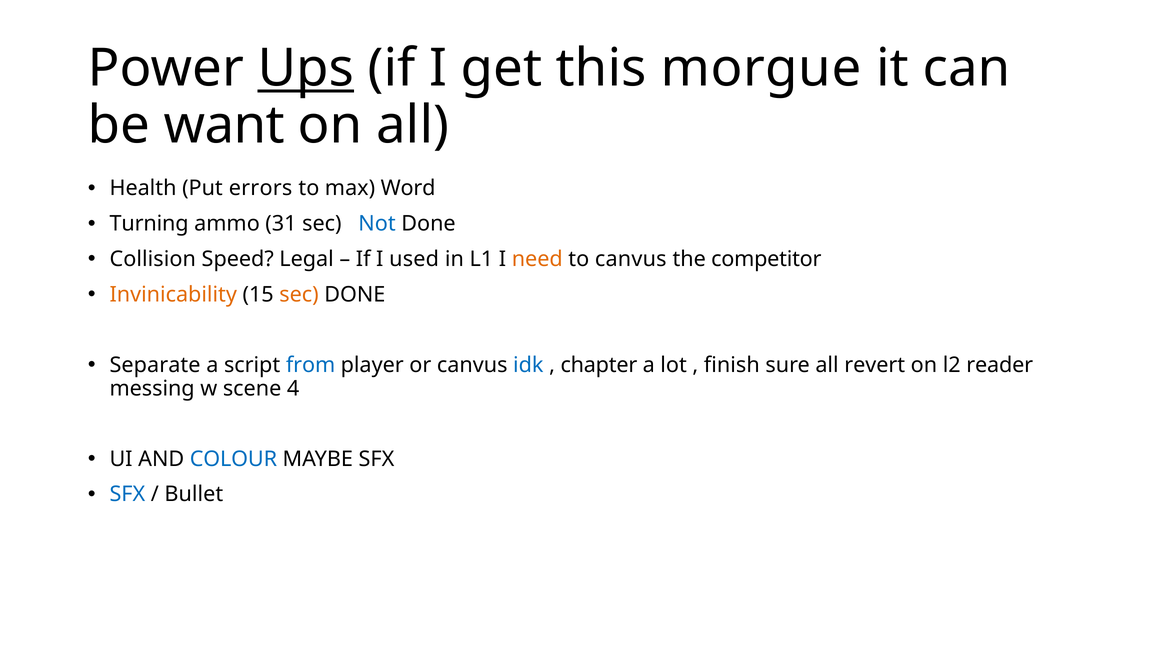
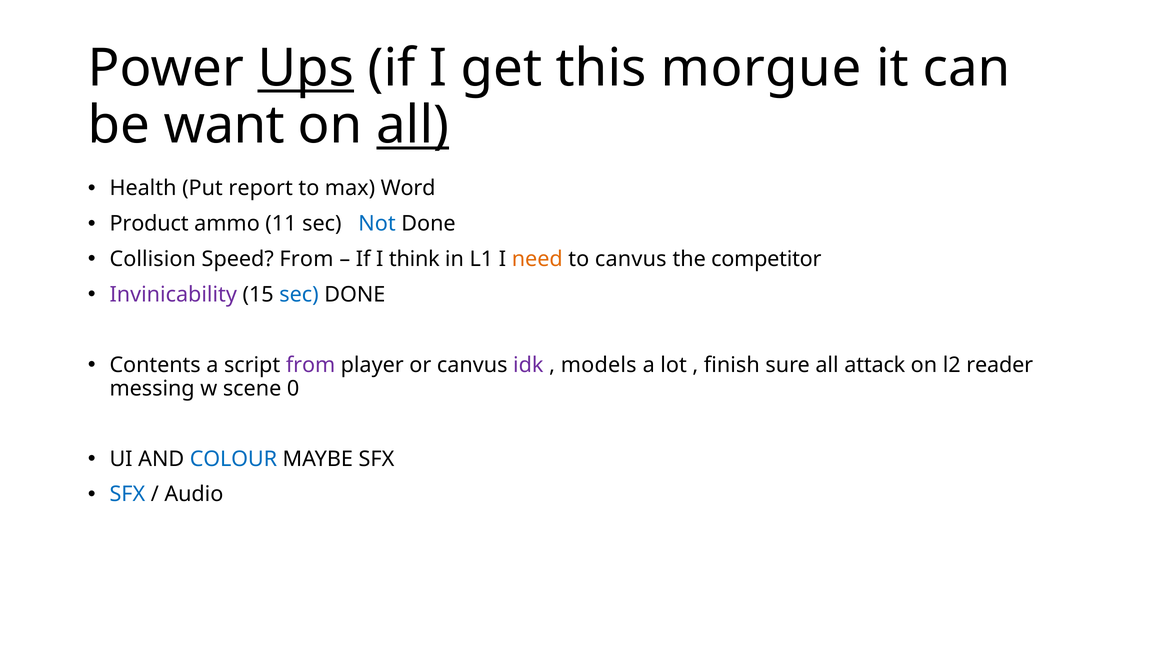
all at (413, 125) underline: none -> present
errors: errors -> report
Turning: Turning -> Product
31: 31 -> 11
Speed Legal: Legal -> From
used: used -> think
Invinicability colour: orange -> purple
sec at (299, 295) colour: orange -> blue
Separate: Separate -> Contents
from at (311, 365) colour: blue -> purple
idk colour: blue -> purple
chapter: chapter -> models
revert: revert -> attack
4: 4 -> 0
Bullet: Bullet -> Audio
